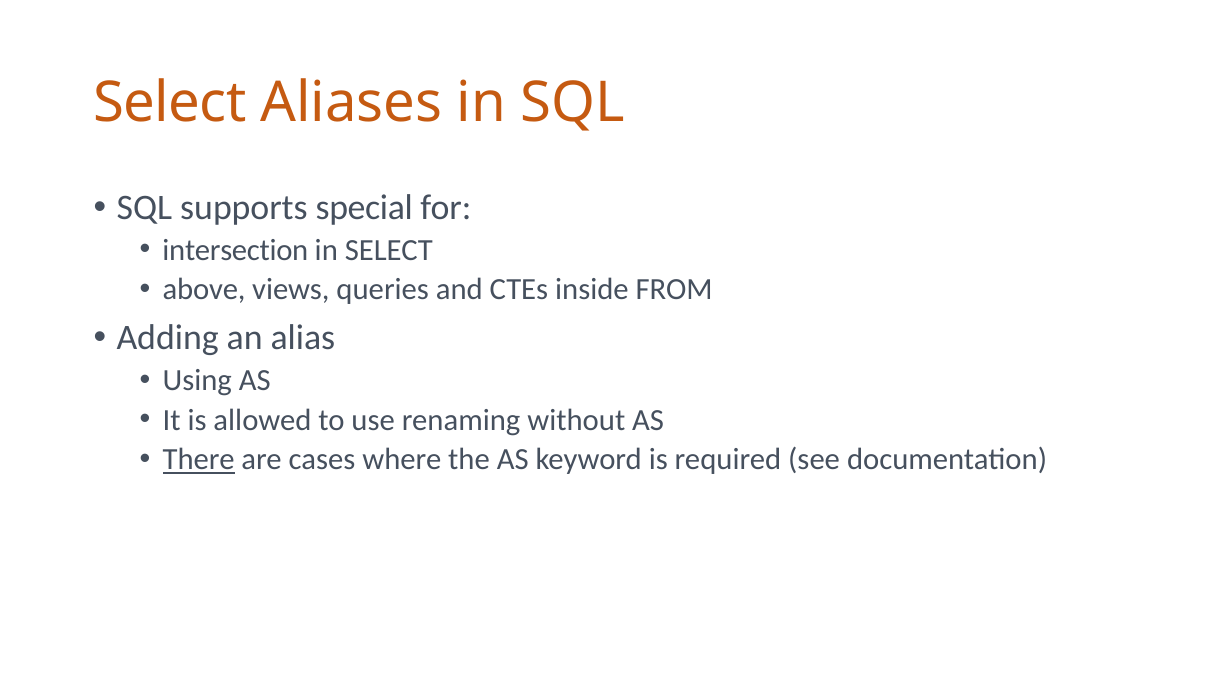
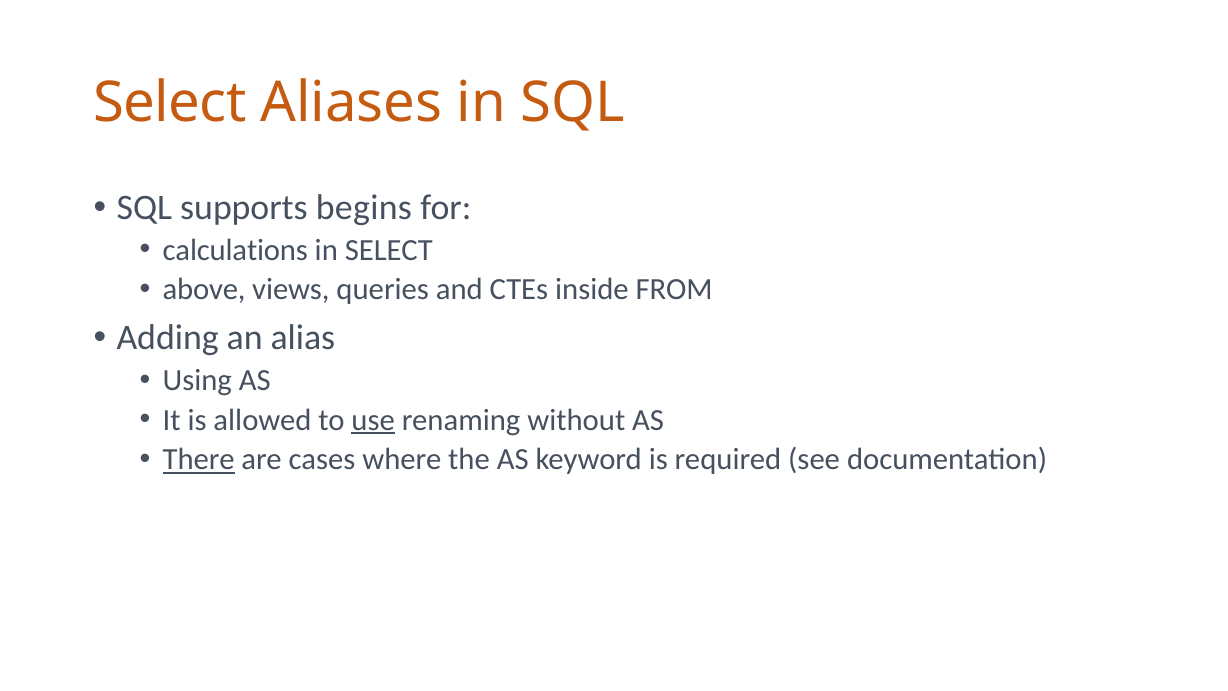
special: special -> begins
intersection: intersection -> calculations
use underline: none -> present
